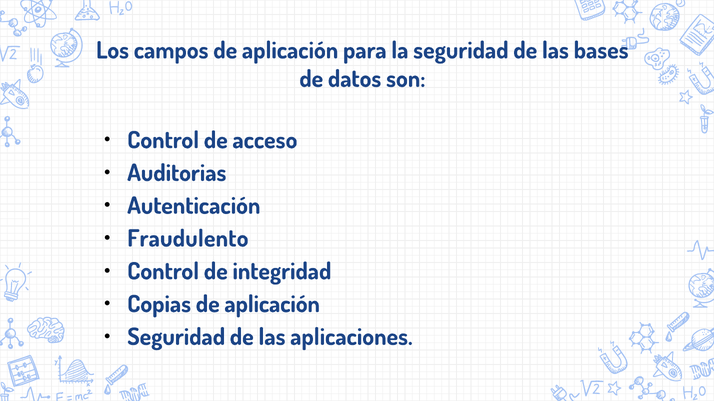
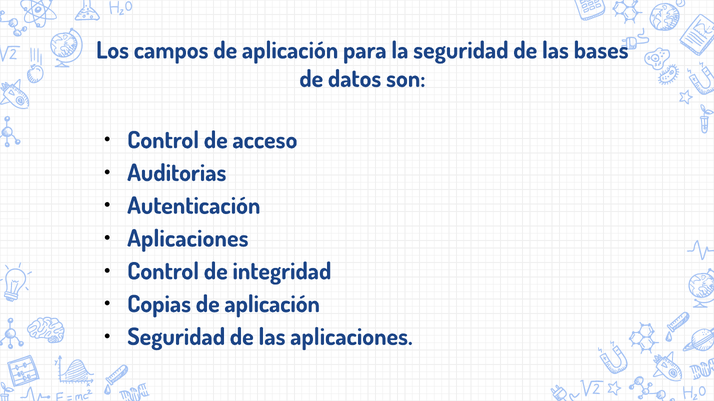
Fraudulento at (188, 239): Fraudulento -> Aplicaciones
